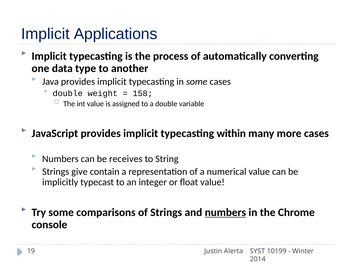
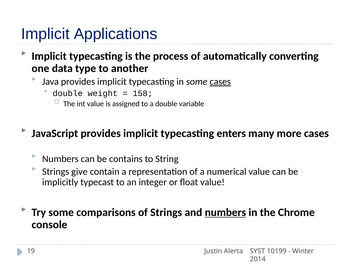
cases at (220, 82) underline: none -> present
within: within -> enters
receives: receives -> contains
